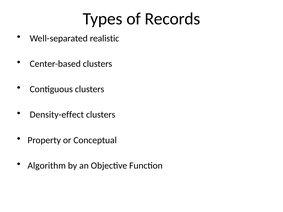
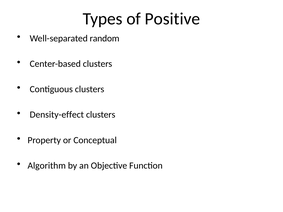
Records: Records -> Positive
realistic: realistic -> random
